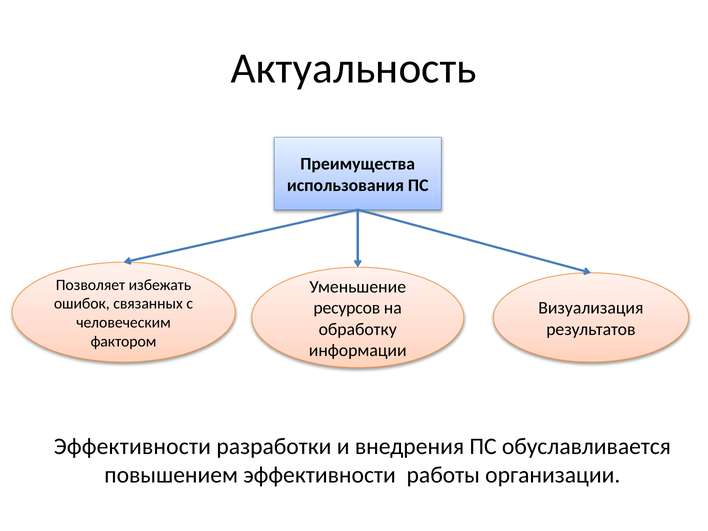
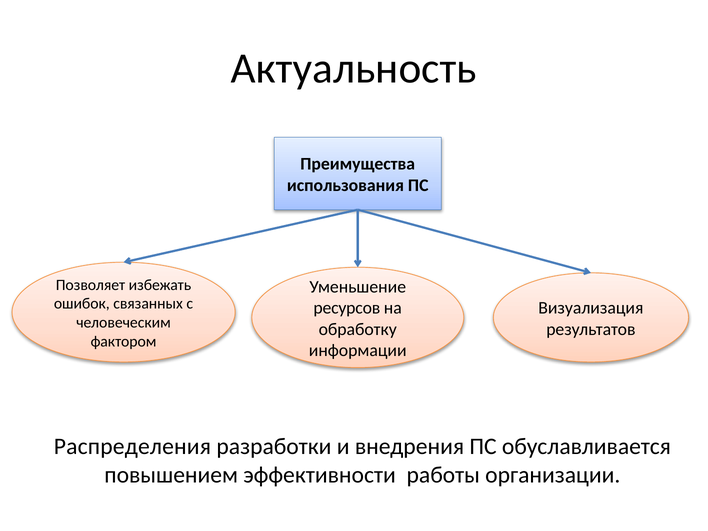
Эффективности at (132, 446): Эффективности -> Распределения
